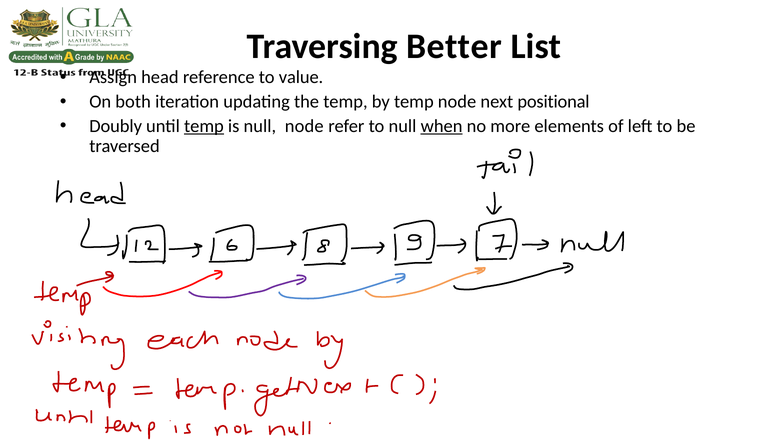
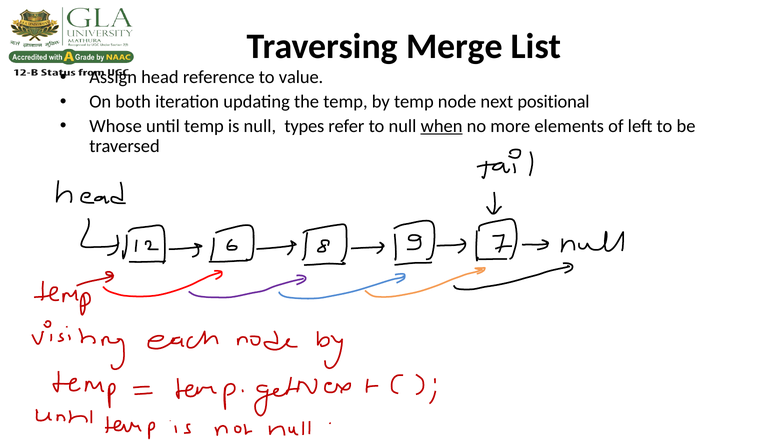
Better: Better -> Merge
Doubly: Doubly -> Whose
temp at (204, 126) underline: present -> none
null node: node -> types
